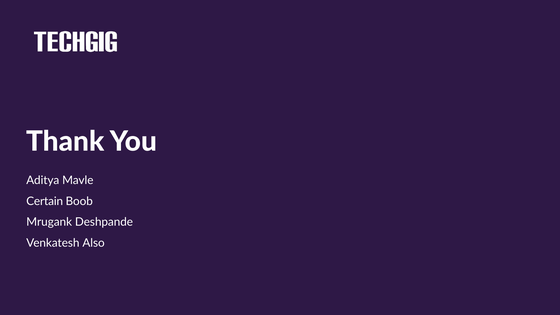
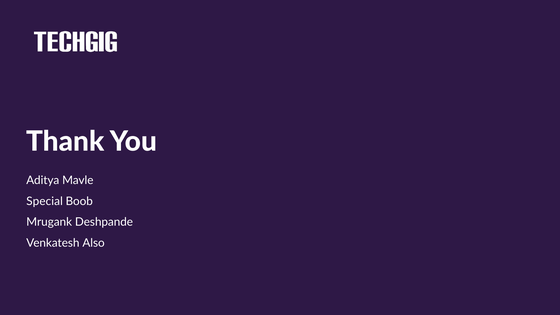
Certain: Certain -> Special
